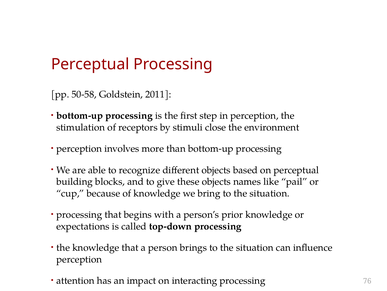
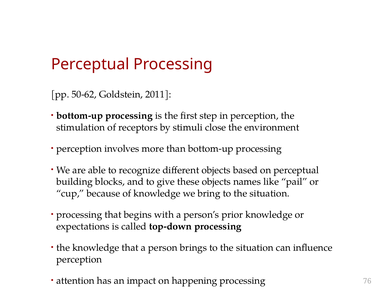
50-58: 50-58 -> 50-62
interacting: interacting -> happening
